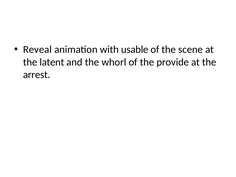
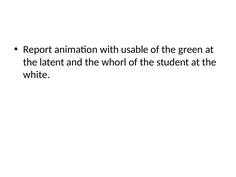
Reveal: Reveal -> Report
scene: scene -> green
provide: provide -> student
arrest: arrest -> white
